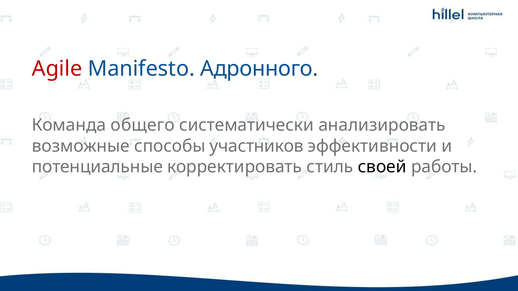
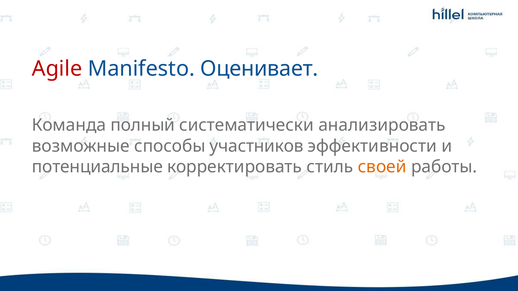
Адронного: Адронного -> Оценивает
общего: общего -> полный
своей colour: black -> orange
